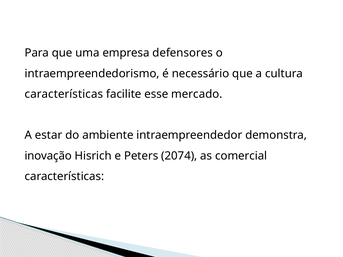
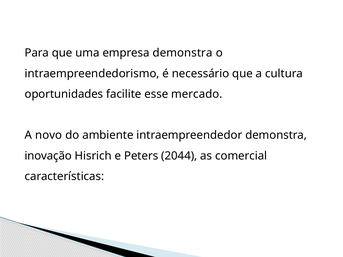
empresa defensores: defensores -> demonstra
características at (64, 94): características -> oportunidades
estar: estar -> novo
2074: 2074 -> 2044
